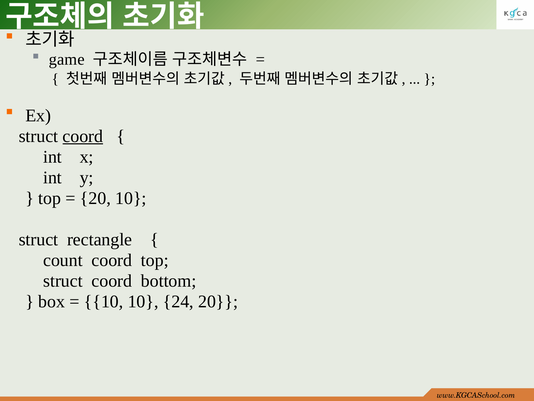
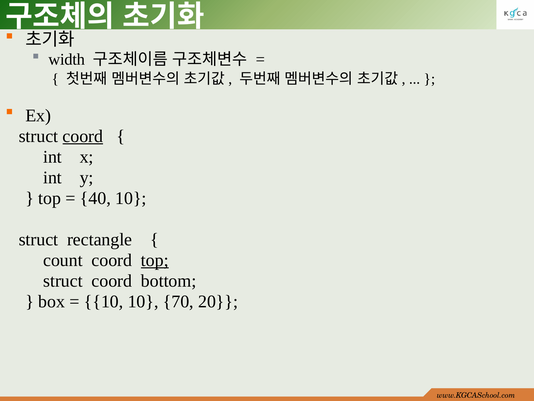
game: game -> width
20 at (95, 198): 20 -> 40
top at (155, 260) underline: none -> present
24: 24 -> 70
